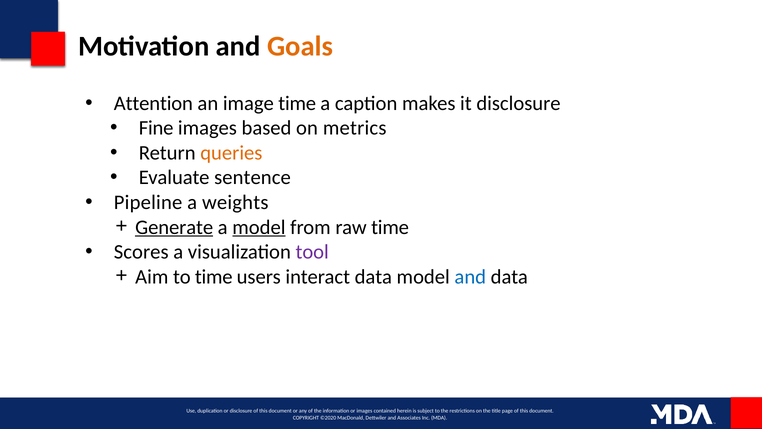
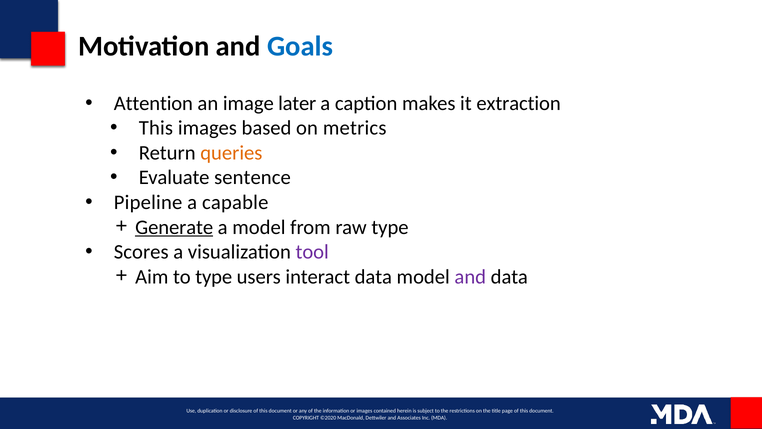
Goals colour: orange -> blue
image time: time -> later
it disclosure: disclosure -> extraction
Fine at (156, 128): Fine -> This
weights: weights -> capable
model at (259, 227) underline: present -> none
raw time: time -> type
to time: time -> type
and at (470, 277) colour: blue -> purple
